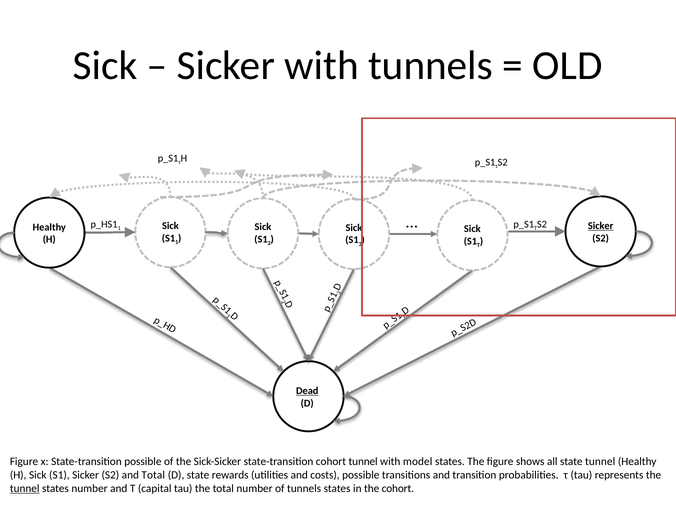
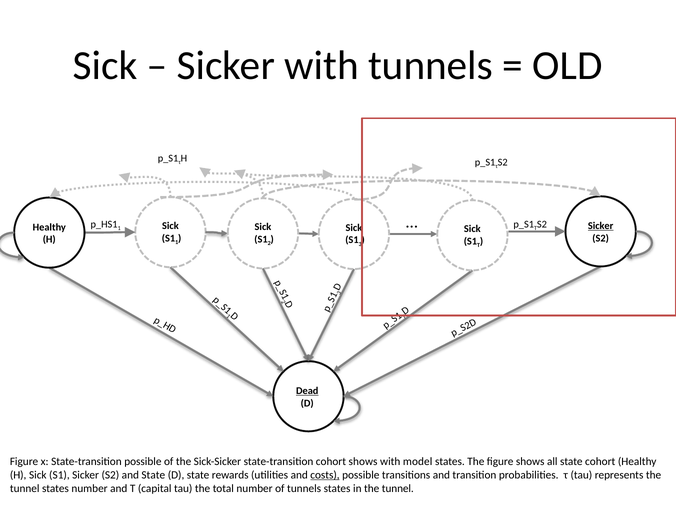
cohort tunnel: tunnel -> shows
state tunnel: tunnel -> cohort
and Total: Total -> State
costs underline: none -> present
tunnel at (25, 489) underline: present -> none
in the cohort: cohort -> tunnel
